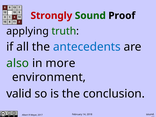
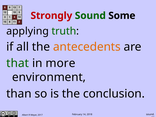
Proof: Proof -> Some
antecedents colour: blue -> orange
also: also -> that
valid: valid -> than
